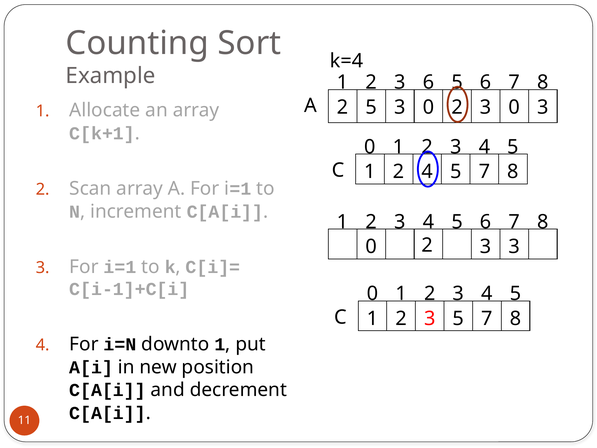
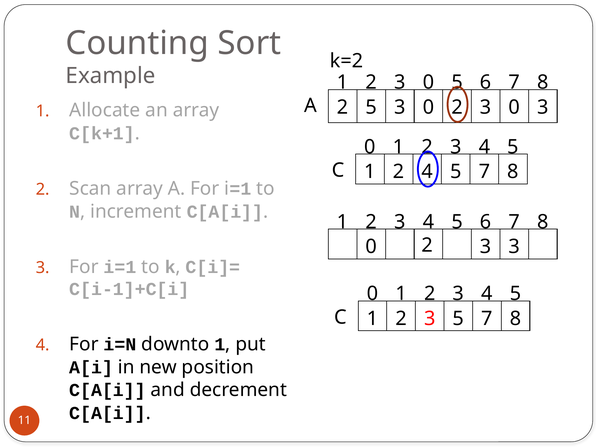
k=4: k=4 -> k=2
1 2 3 6: 6 -> 0
